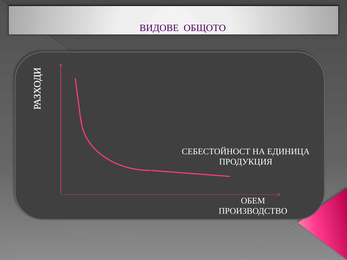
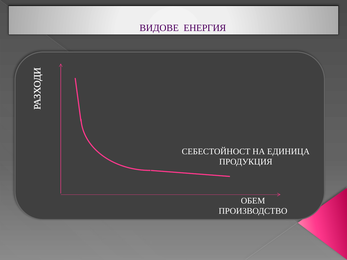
ОБЩОТО: ОБЩОТО -> ЕНЕРГИЯ
